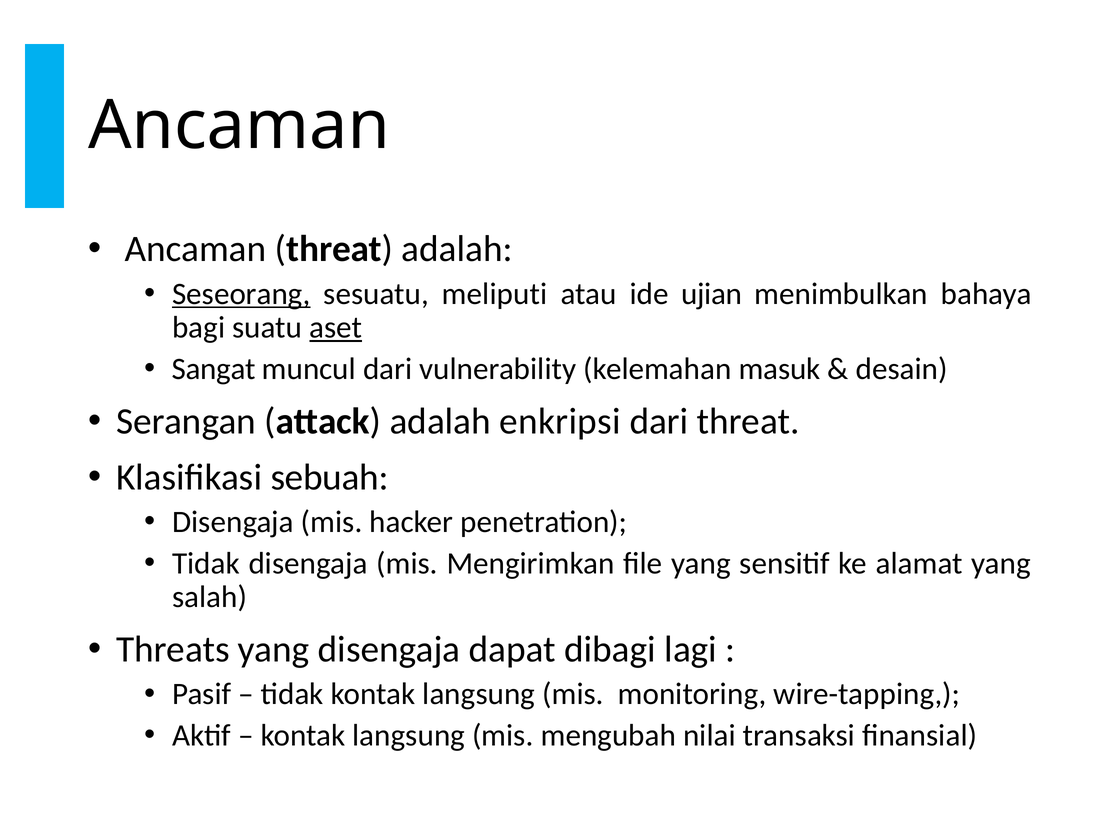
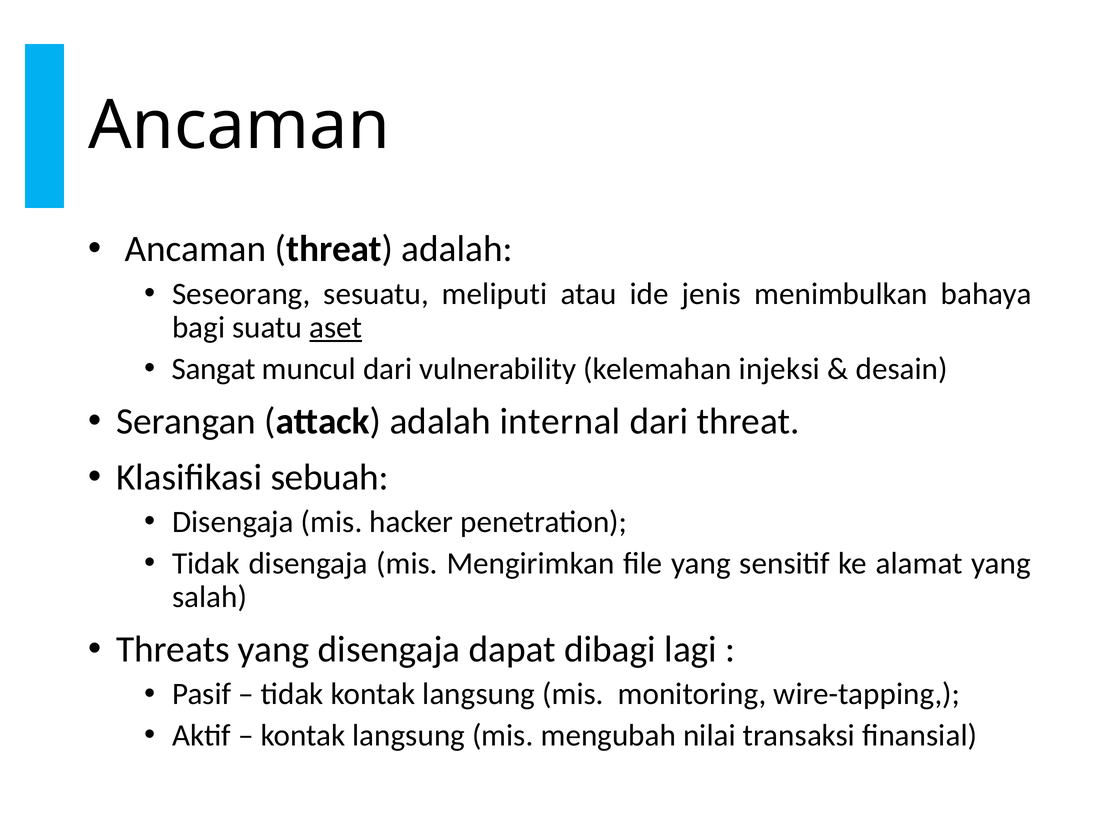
Seseorang underline: present -> none
ujian: ujian -> jenis
masuk: masuk -> injeksi
enkripsi: enkripsi -> internal
